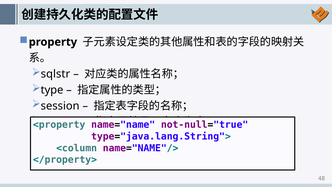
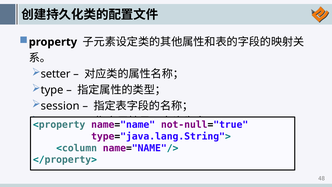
sqlstr: sqlstr -> setter
